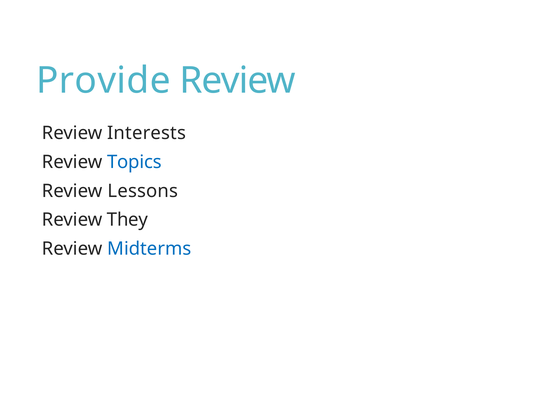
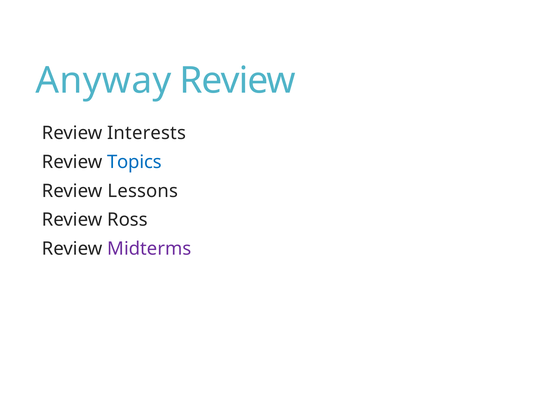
Provide: Provide -> Anyway
They: They -> Ross
Midterms colour: blue -> purple
